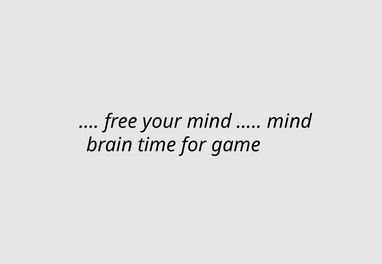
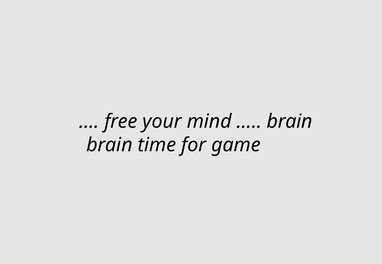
mind at (289, 122): mind -> brain
